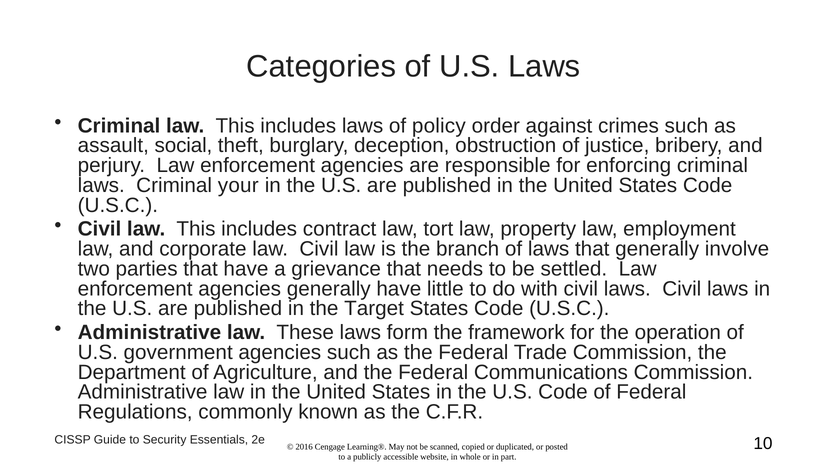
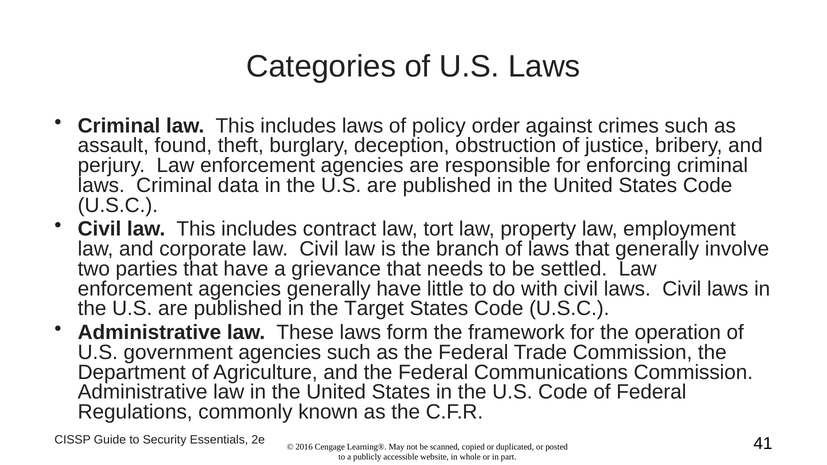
social: social -> found
your: your -> data
10: 10 -> 41
